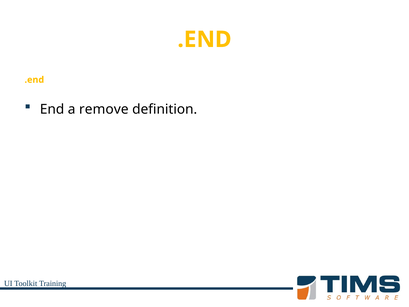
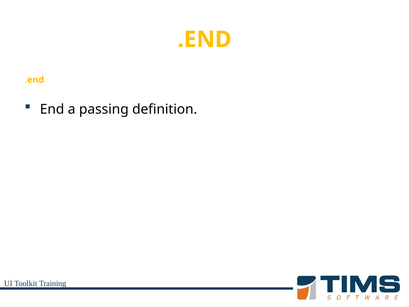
remove: remove -> passing
